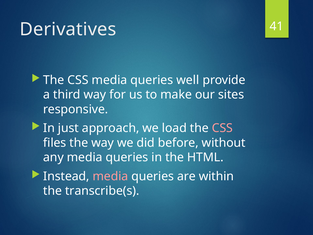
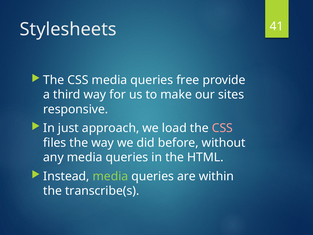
Derivatives: Derivatives -> Stylesheets
well: well -> free
media at (110, 176) colour: pink -> light green
